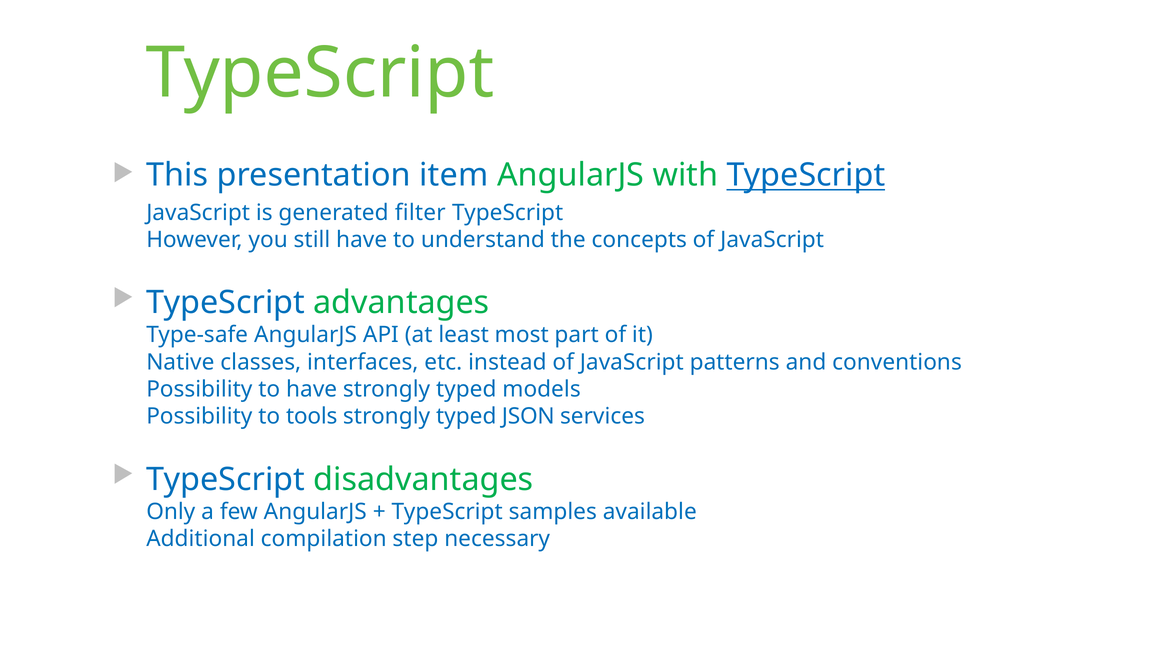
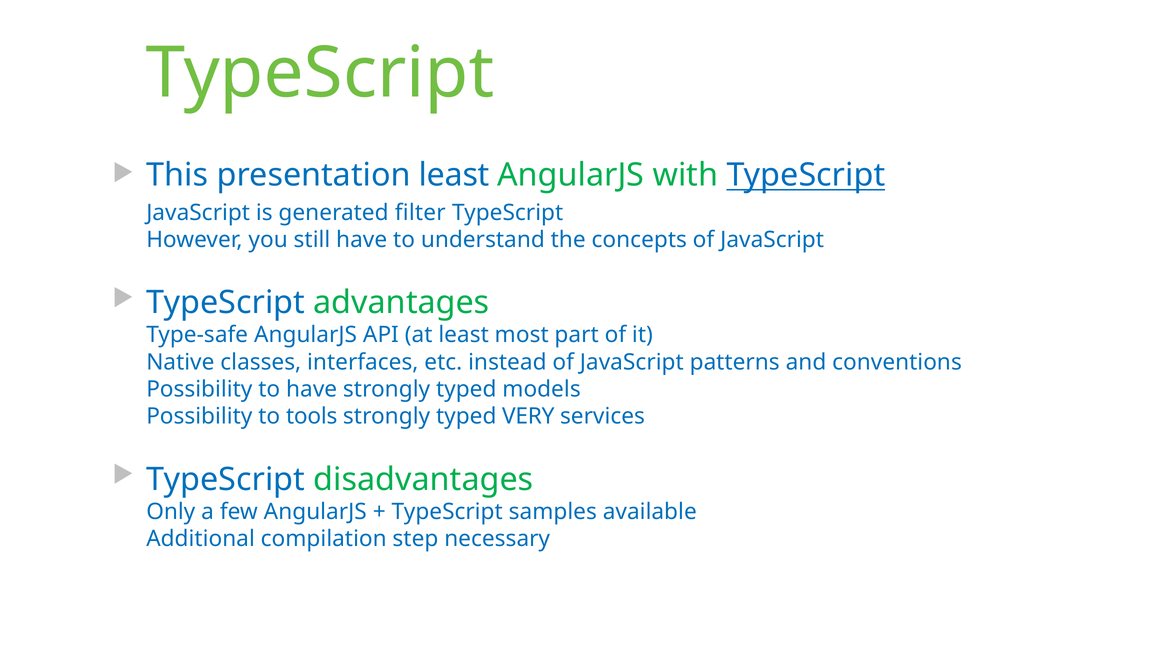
presentation item: item -> least
JSON: JSON -> VERY
